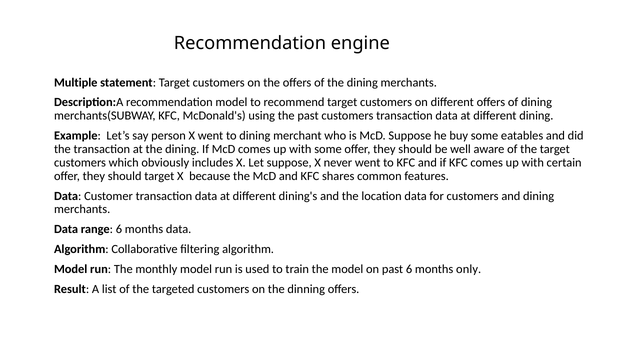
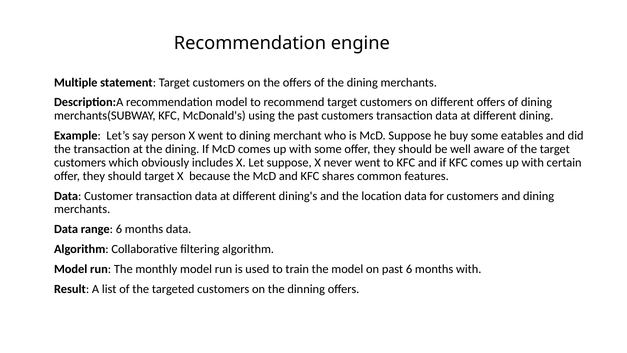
months only: only -> with
